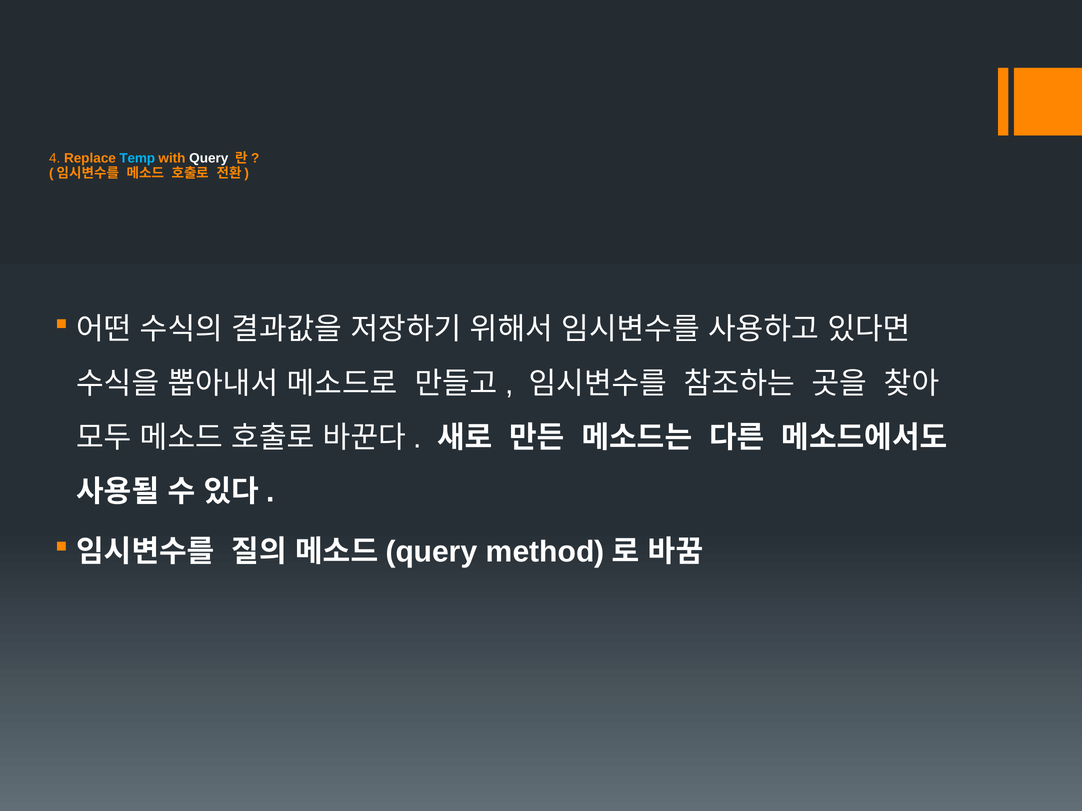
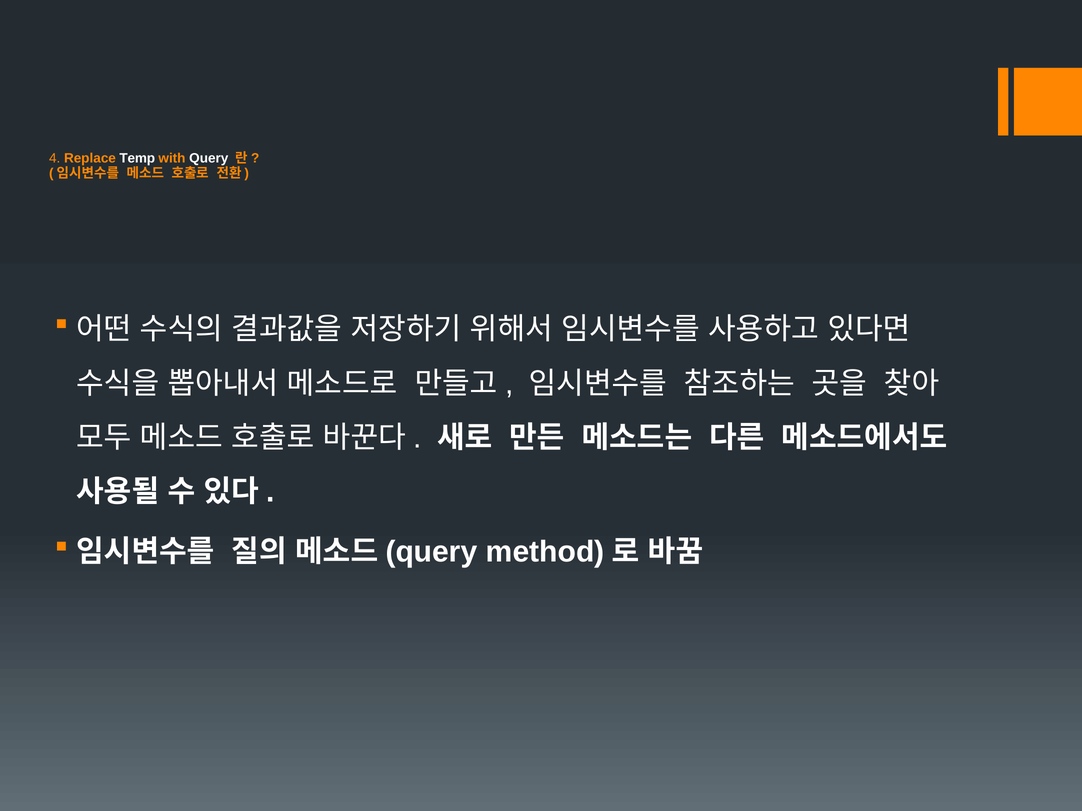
Temp colour: light blue -> white
